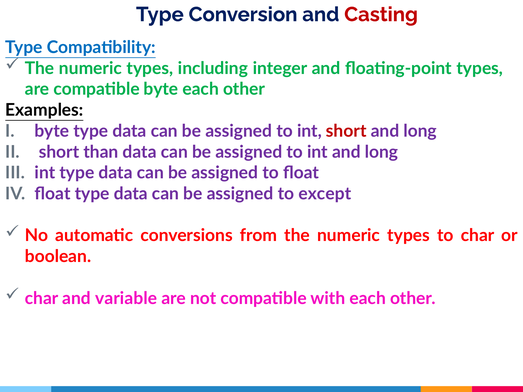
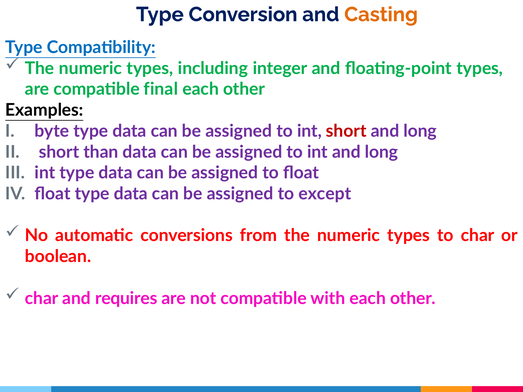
Casting colour: red -> orange
compatible byte: byte -> final
variable: variable -> requires
